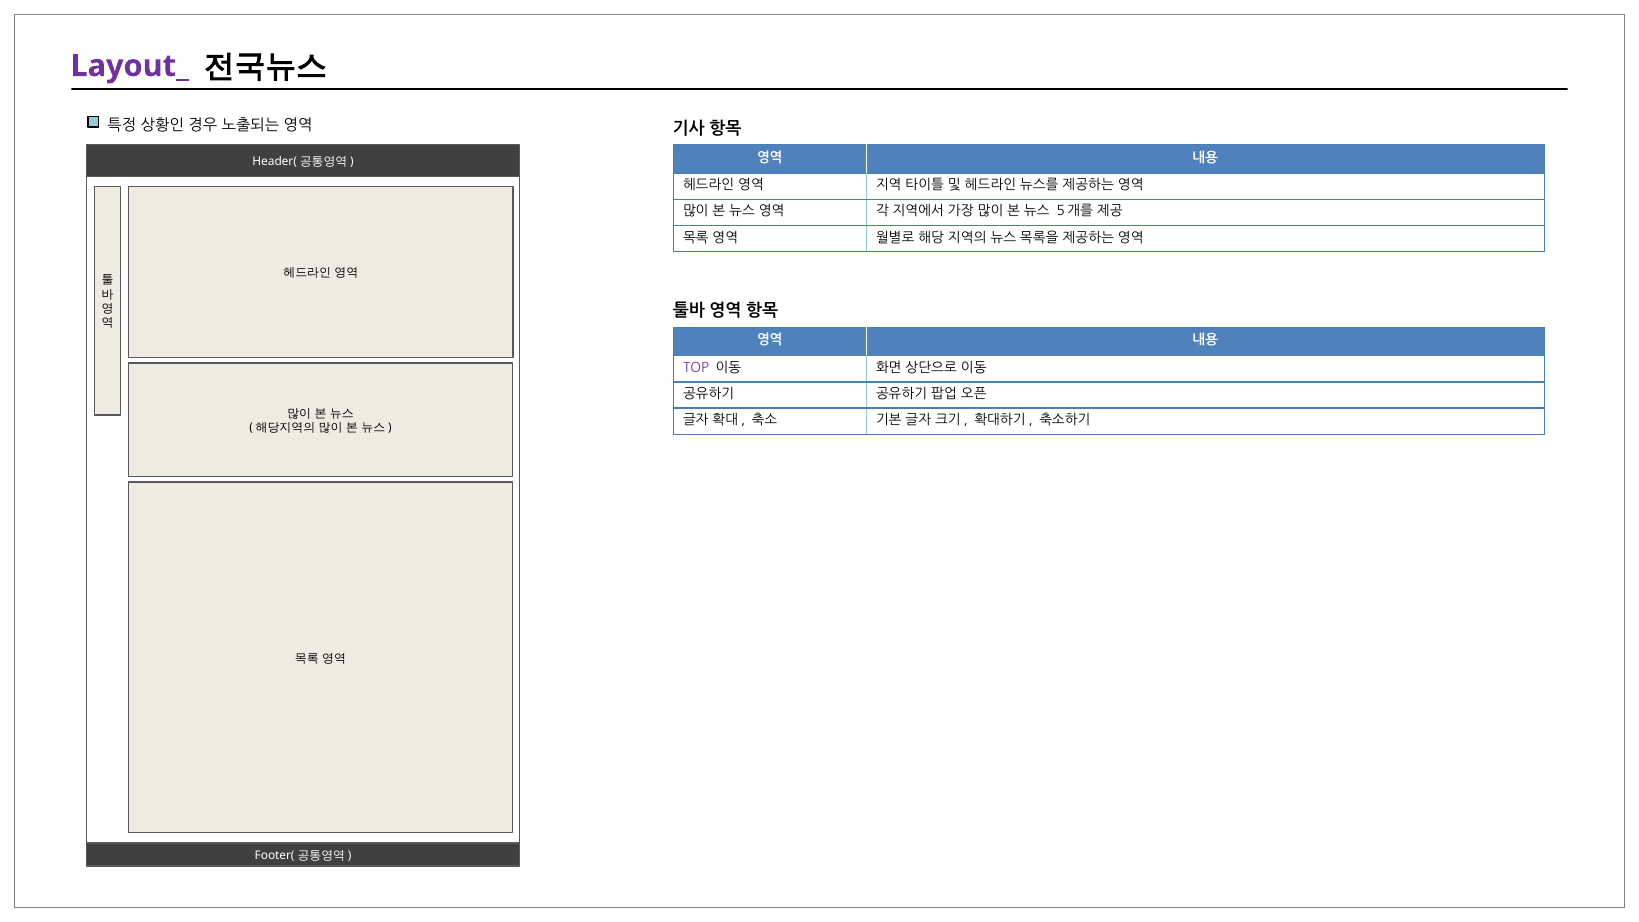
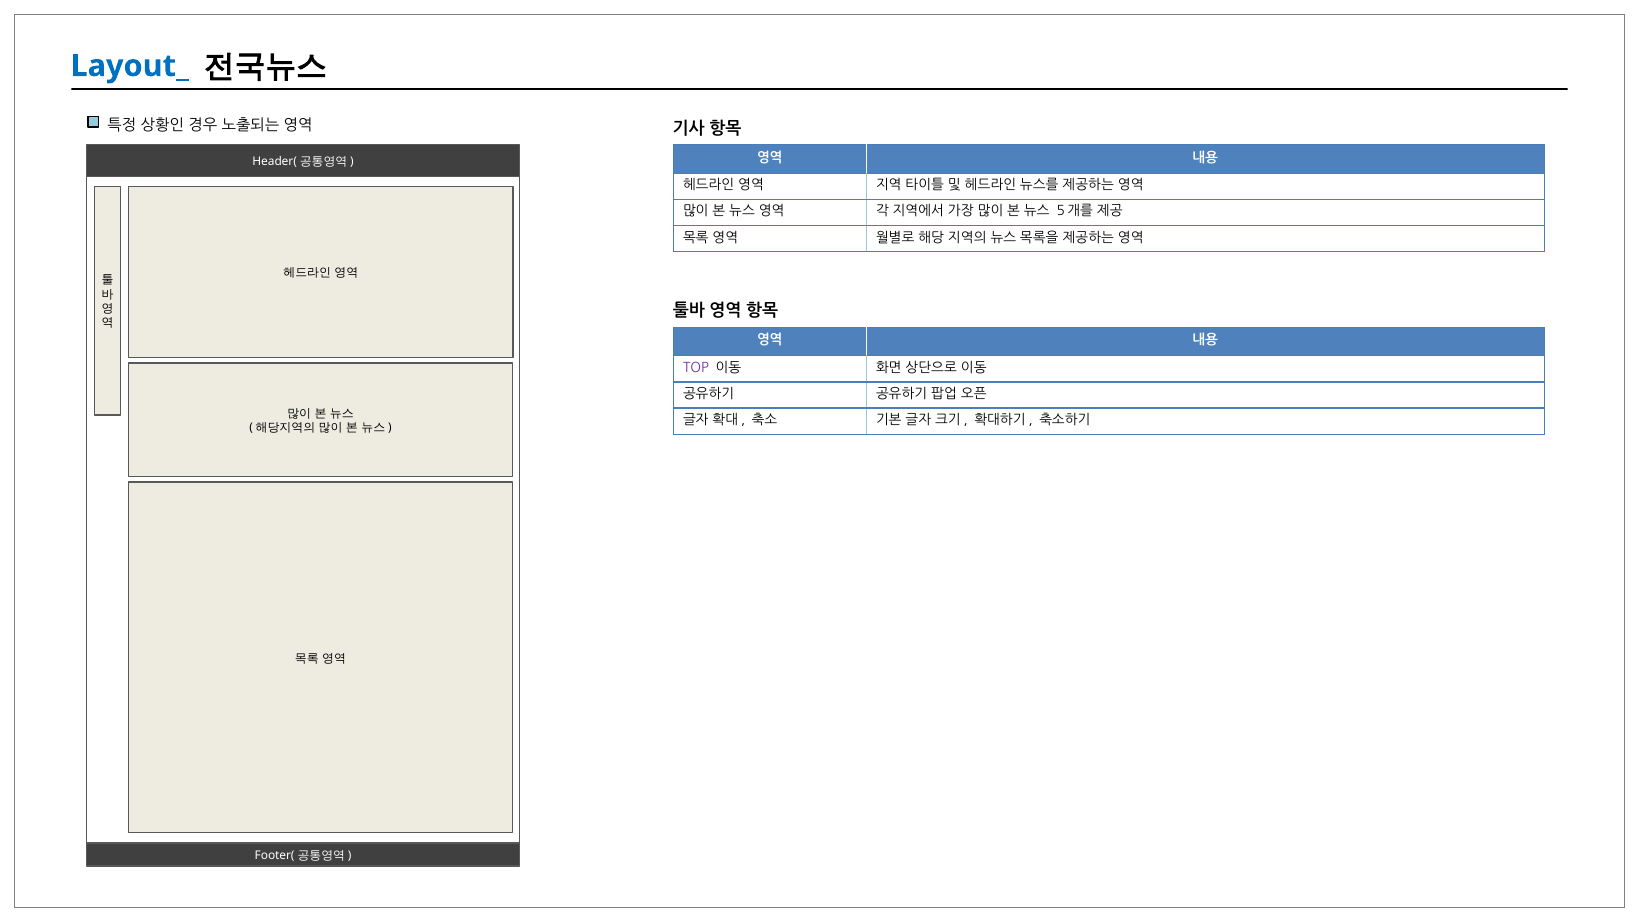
Layout_ colour: purple -> blue
